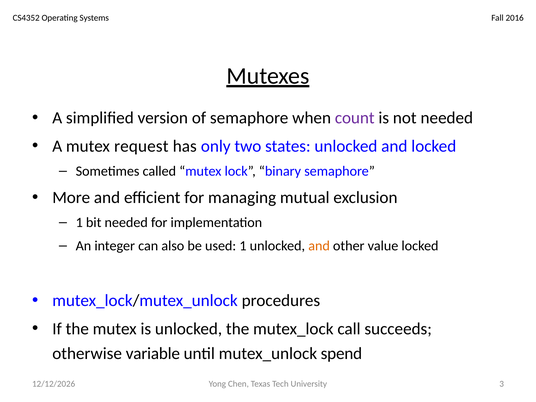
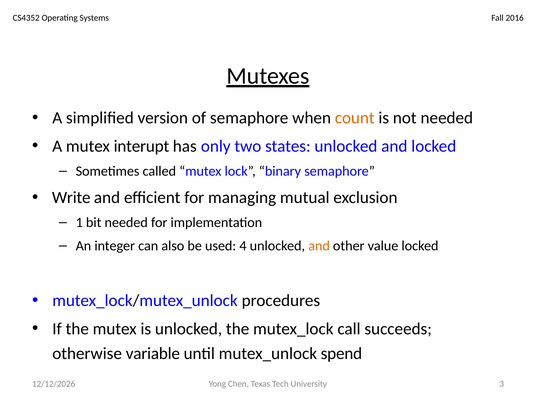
count colour: purple -> orange
request: request -> interupt
More: More -> Write
used 1: 1 -> 4
